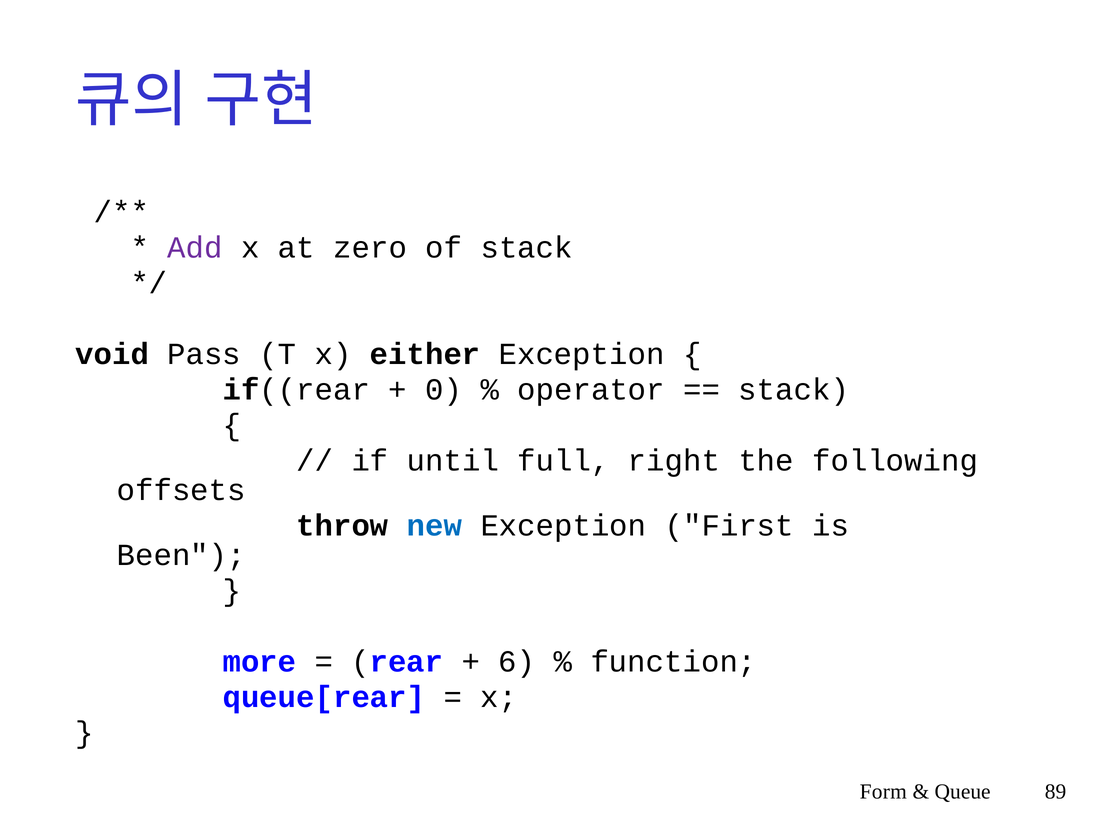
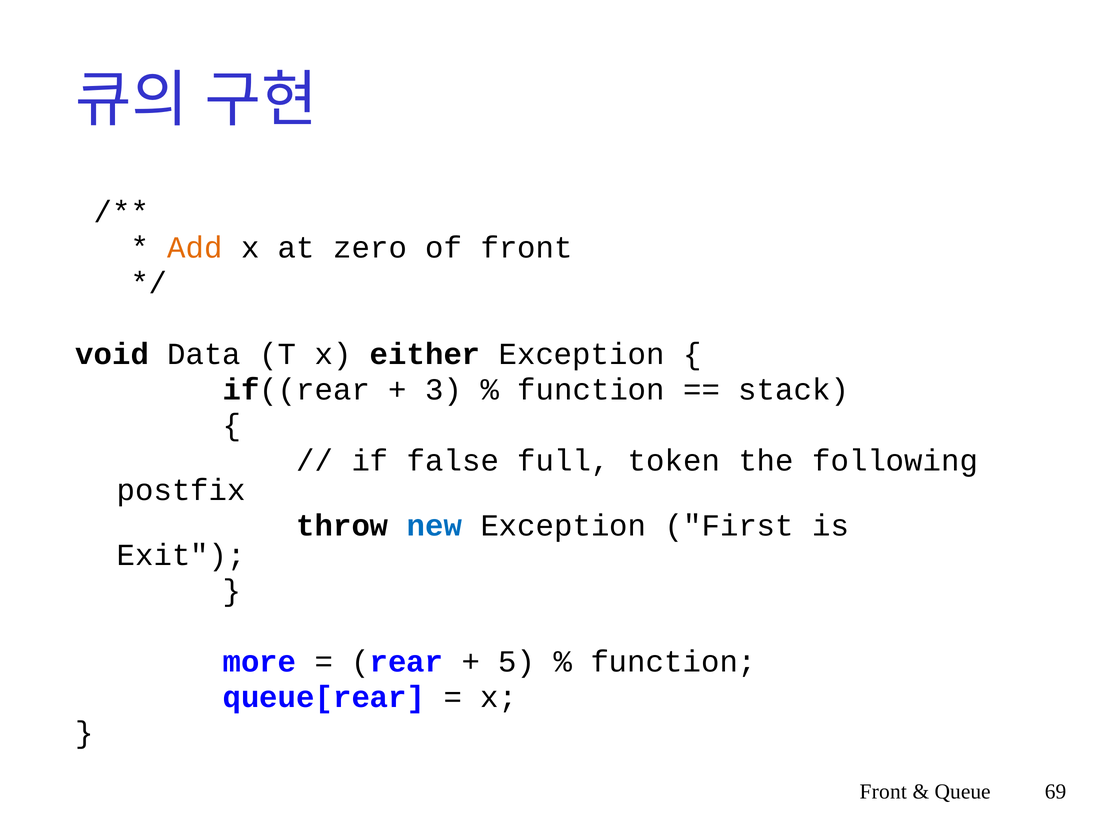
Add colour: purple -> orange
of stack: stack -> front
Pass: Pass -> Data
0: 0 -> 3
operator at (591, 390): operator -> function
until: until -> false
right: right -> token
offsets: offsets -> postfix
Been: Been -> Exit
6: 6 -> 5
Form at (883, 792): Form -> Front
89: 89 -> 69
